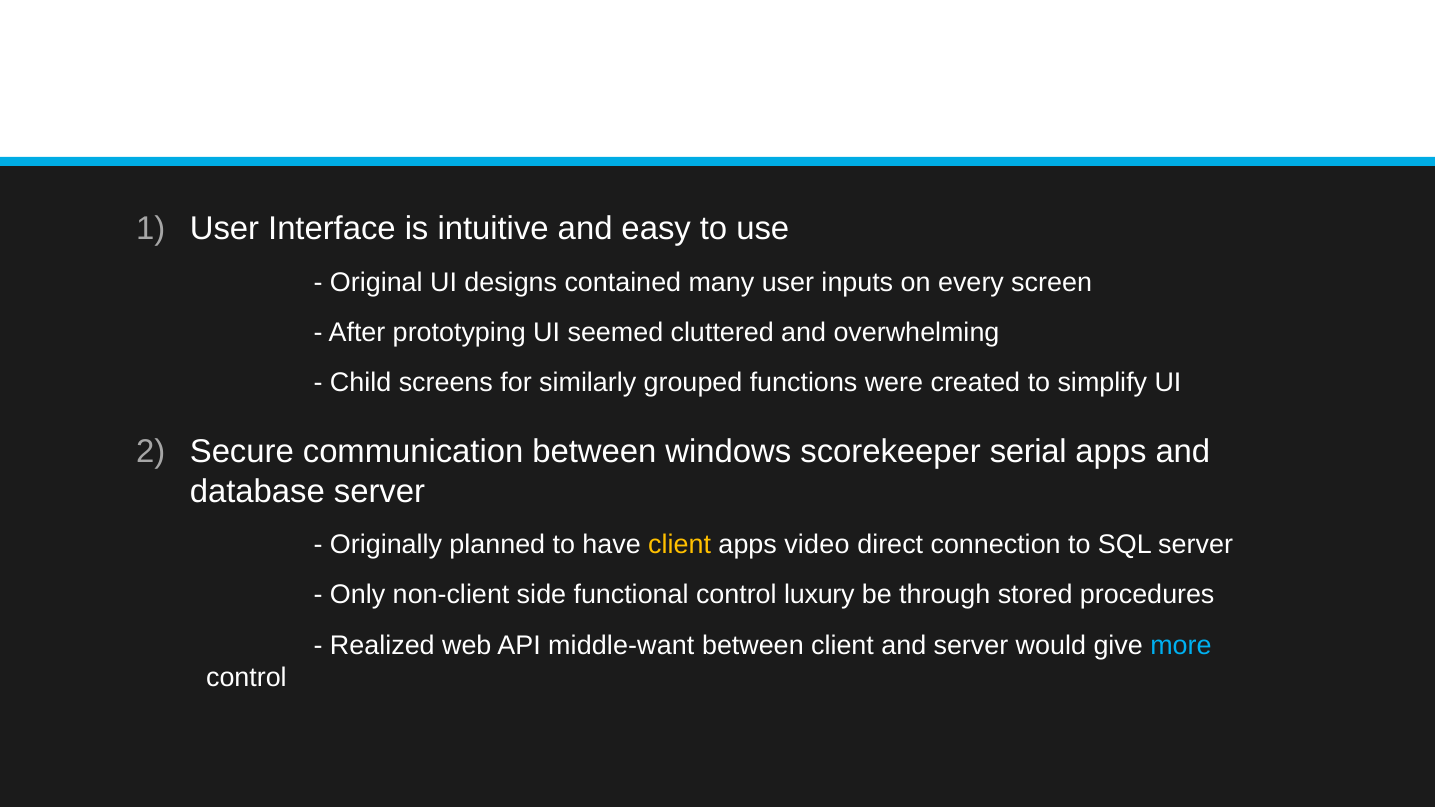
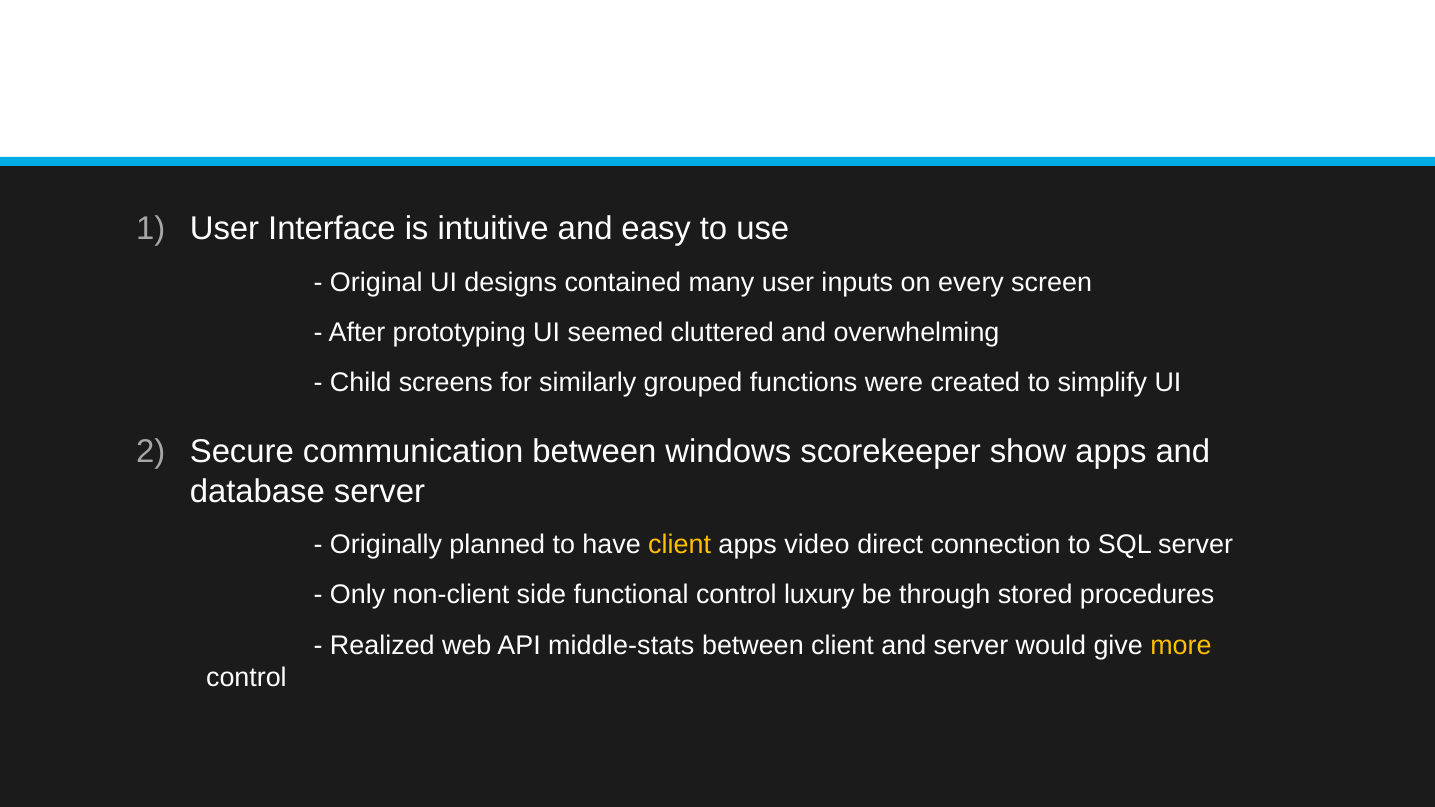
serial: serial -> show
middle-want: middle-want -> middle-stats
more colour: light blue -> yellow
